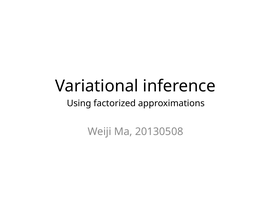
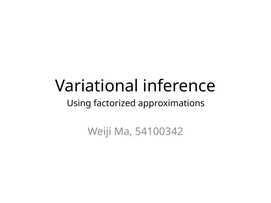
20130508: 20130508 -> 54100342
